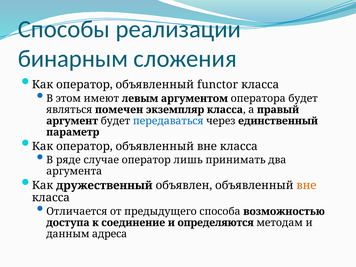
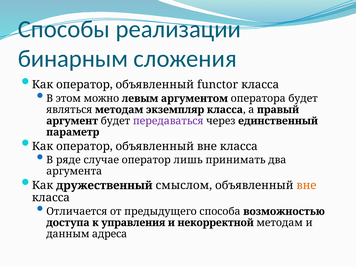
имеют: имеют -> можно
являться помечен: помечен -> методам
передаваться colour: blue -> purple
объявлен: объявлен -> смыслом
соединение: соединение -> управления
определяются: определяются -> некорректной
